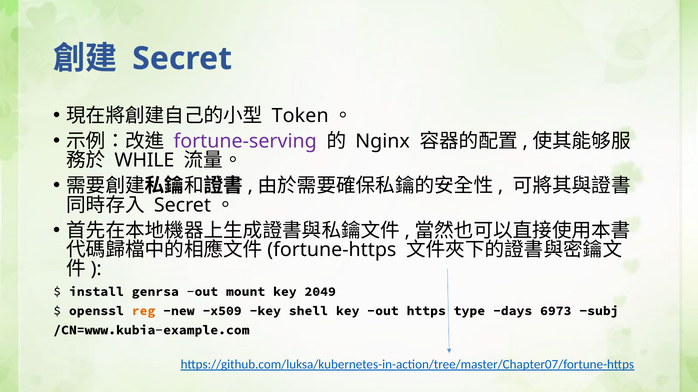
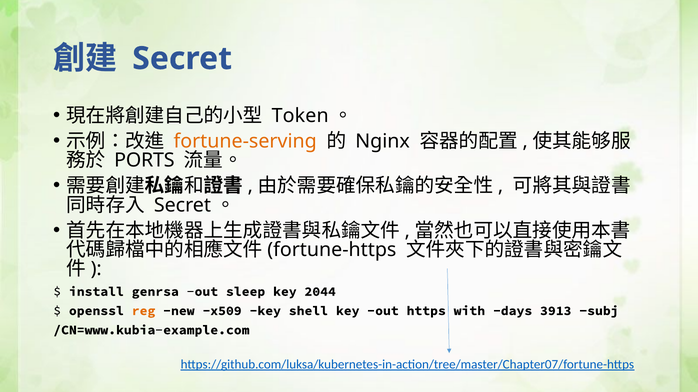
fortune-serving colour: purple -> orange
WHILE: WHILE -> PORTS
mount: mount -> sleep
2049: 2049 -> 2044
type: type -> with
6973: 6973 -> 3913
